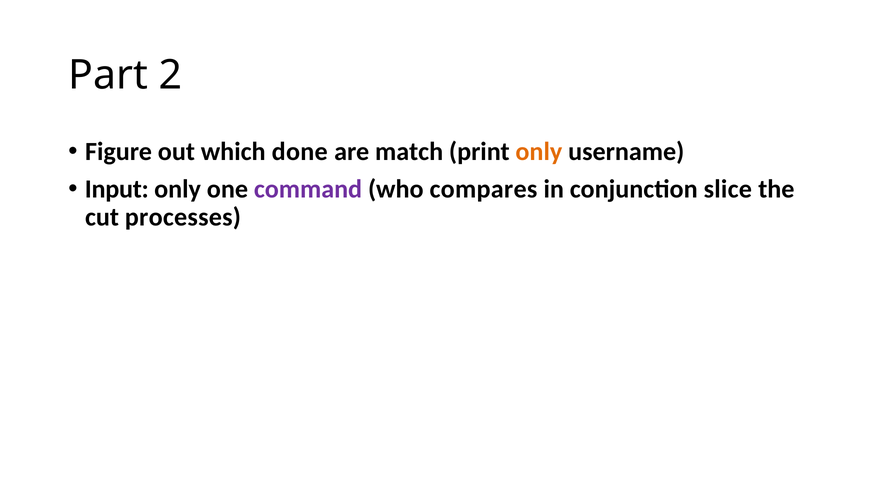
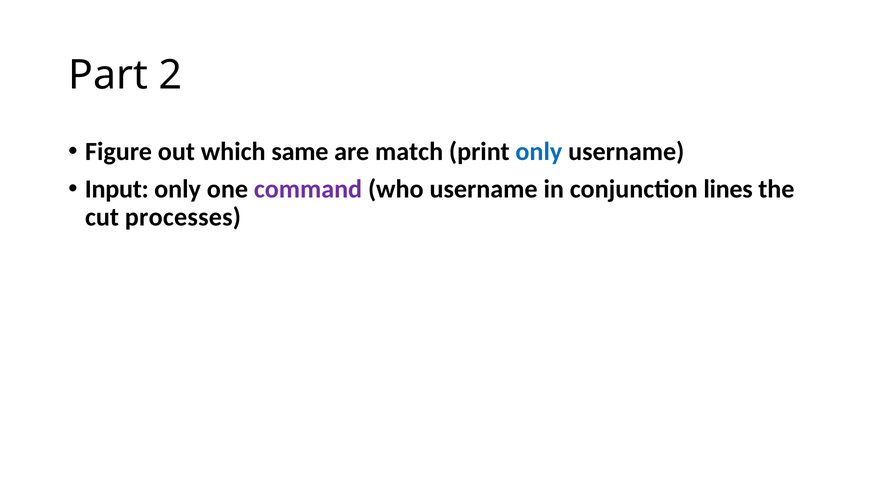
done: done -> same
only at (539, 151) colour: orange -> blue
who compares: compares -> username
slice: slice -> lines
